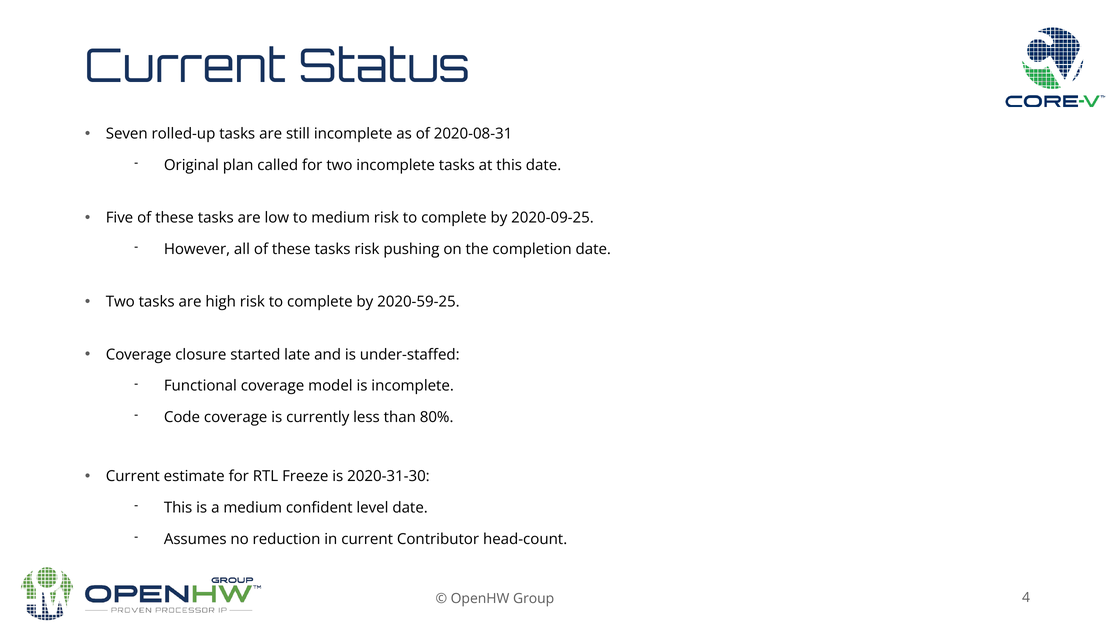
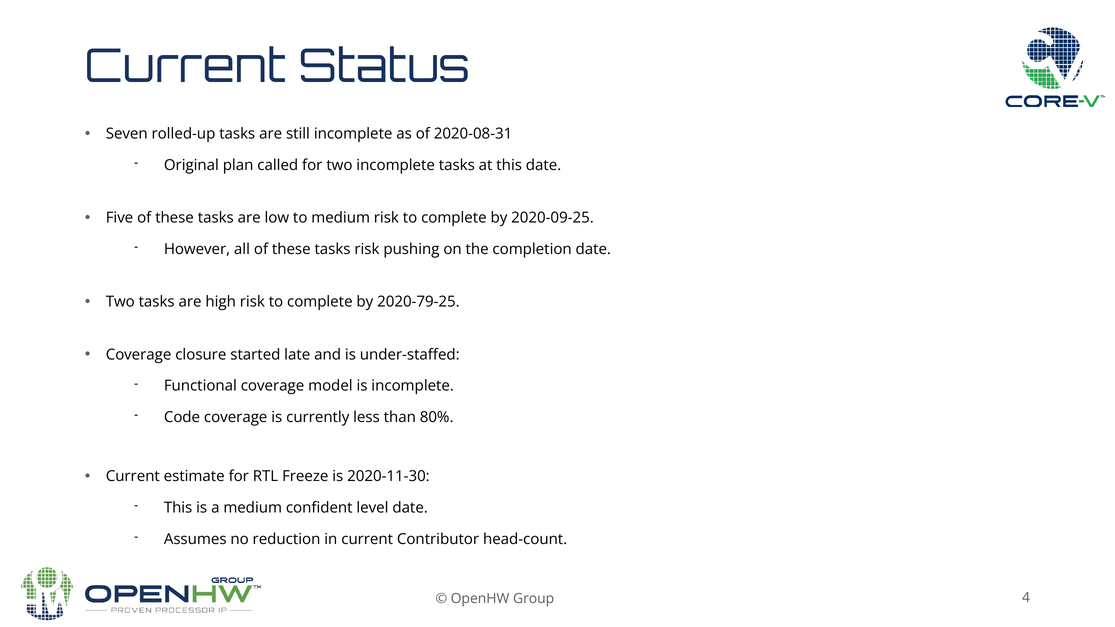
2020-59-25: 2020-59-25 -> 2020-79-25
2020-31-30: 2020-31-30 -> 2020-11-30
